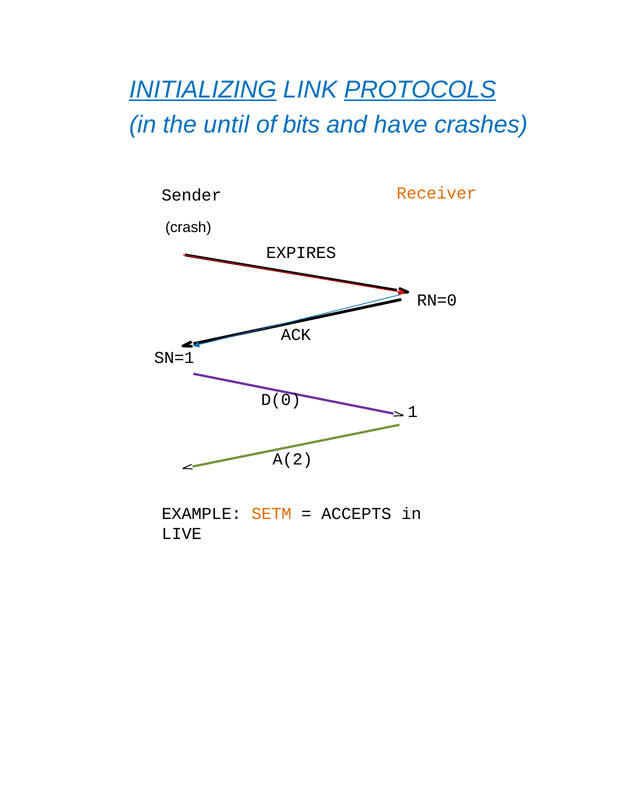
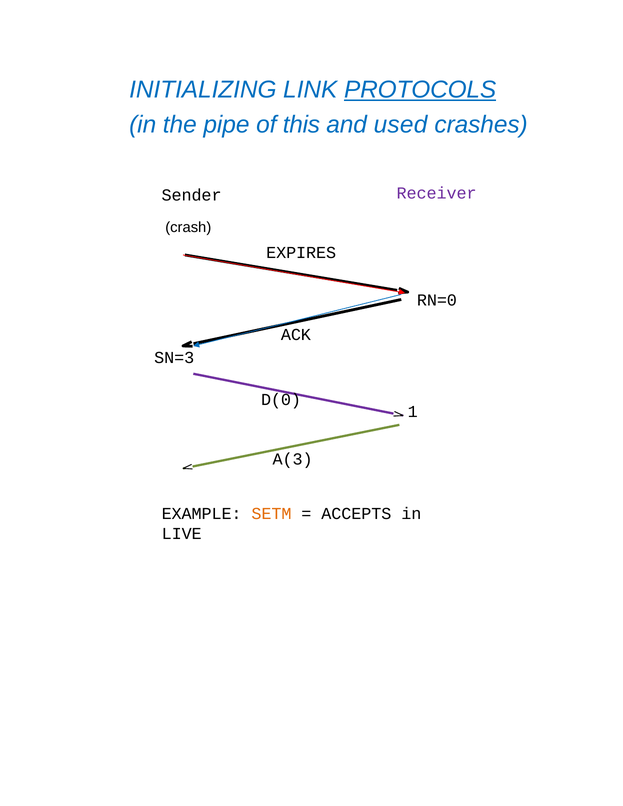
INITIALIZING underline: present -> none
until: until -> pipe
bits: bits -> this
have: have -> used
Receiver colour: orange -> purple
SN=1: SN=1 -> SN=3
A(2: A(2 -> A(3
